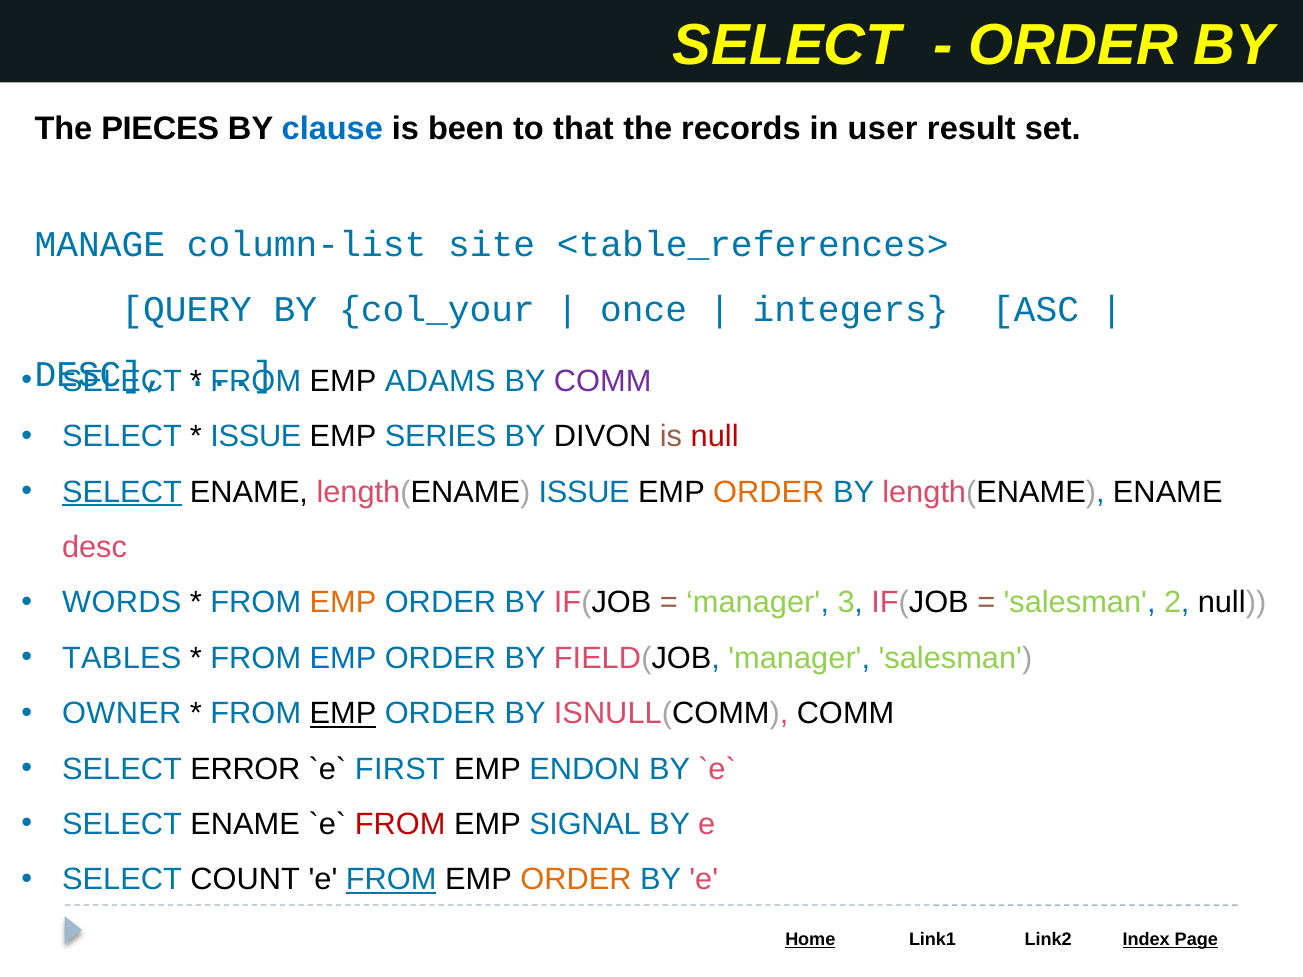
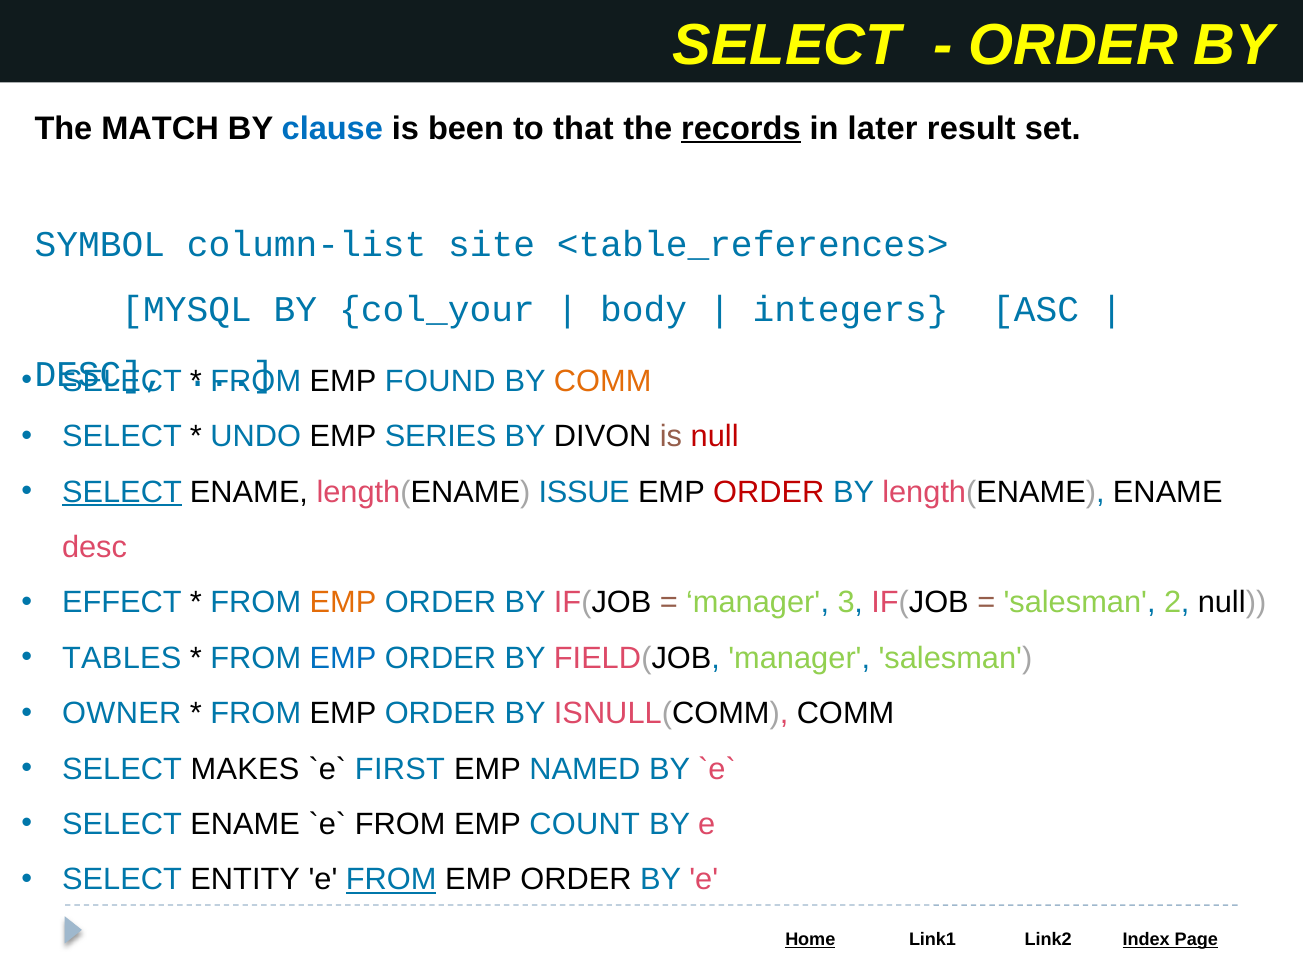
PIECES: PIECES -> MATCH
records underline: none -> present
user: user -> later
MANAGE: MANAGE -> SYMBOL
QUERY: QUERY -> MYSQL
once: once -> body
ADAMS: ADAMS -> FOUND
COMM at (603, 381) colour: purple -> orange
ISSUE at (256, 437): ISSUE -> UNDO
ORDER at (769, 492) colour: orange -> red
WORDS: WORDS -> EFFECT
EMP at (343, 714) underline: present -> none
ERROR: ERROR -> MAKES
ENDON: ENDON -> NAMED
FROM at (400, 824) colour: red -> black
SIGNAL: SIGNAL -> COUNT
COUNT: COUNT -> ENTITY
ORDER at (576, 880) colour: orange -> black
